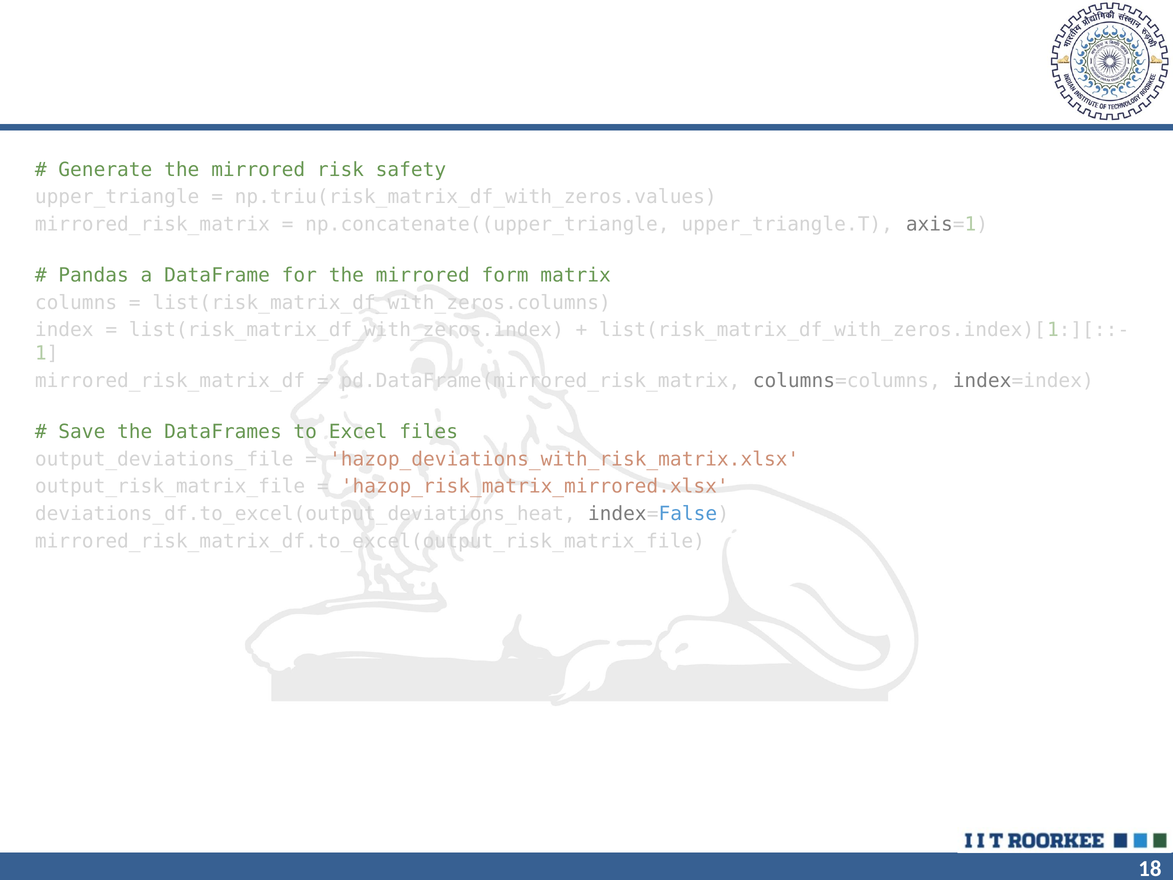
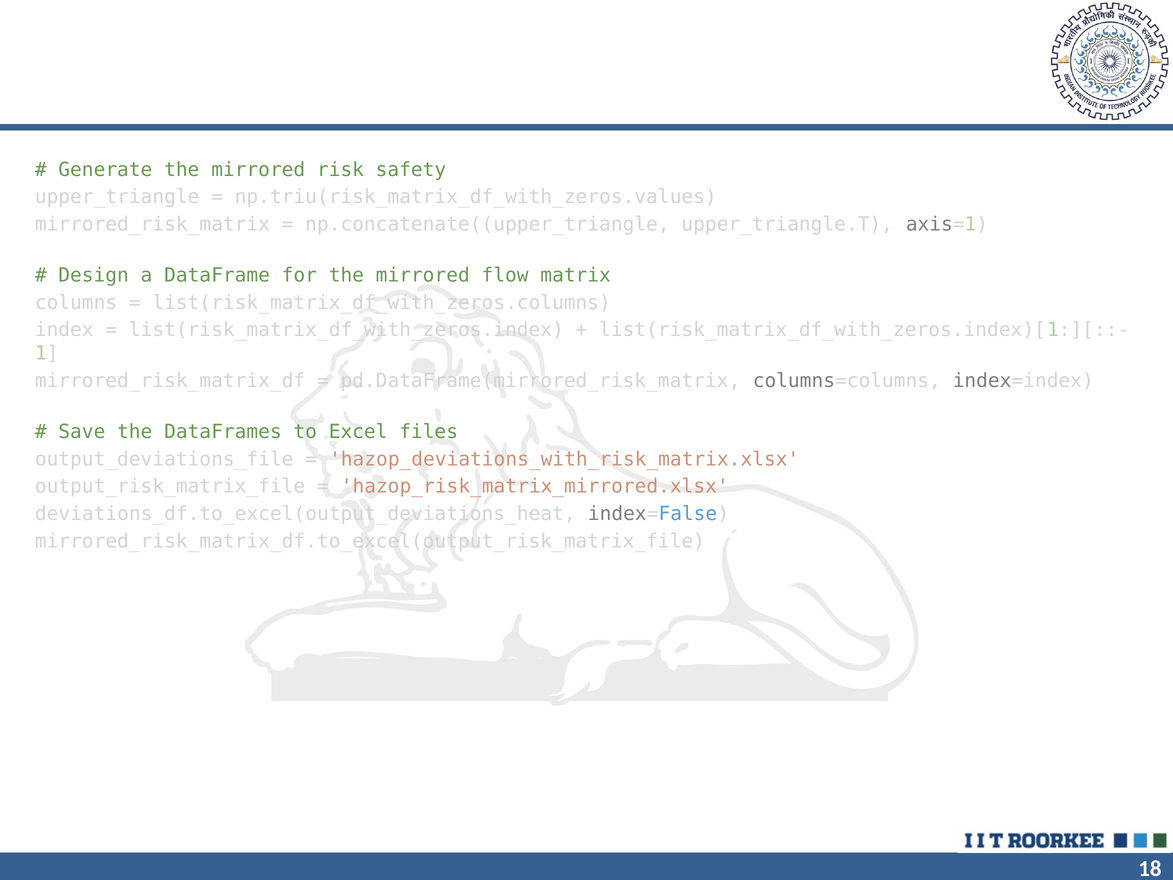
Pandas: Pandas -> Design
form: form -> flow
